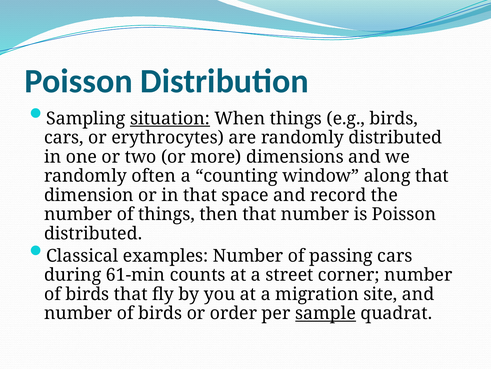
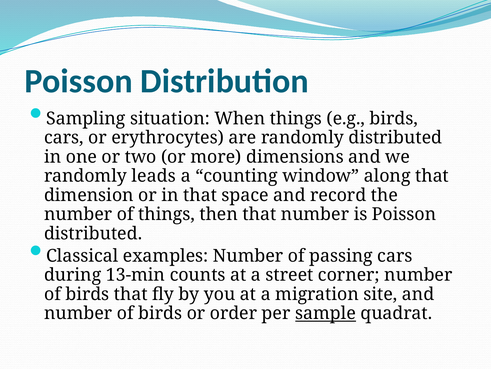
situation underline: present -> none
often: often -> leads
61-min: 61-min -> 13-min
